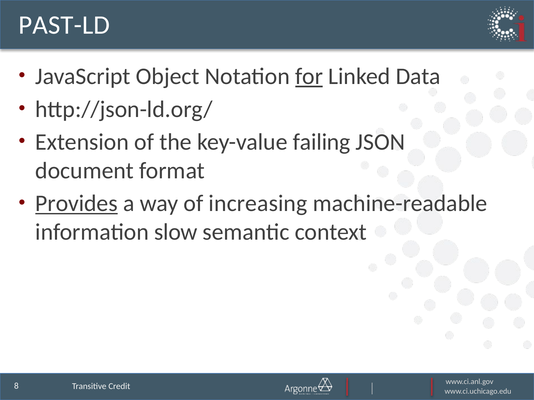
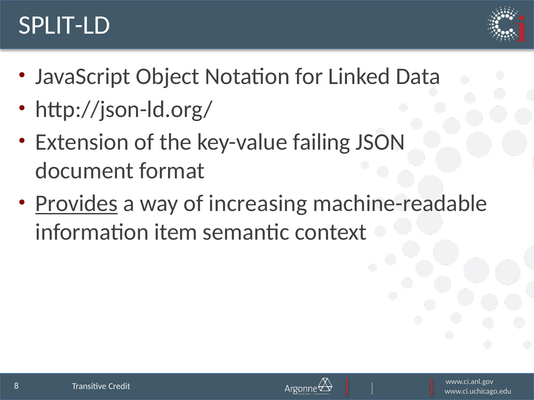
PAST-LD: PAST-LD -> SPLIT-LD
for underline: present -> none
slow: slow -> item
